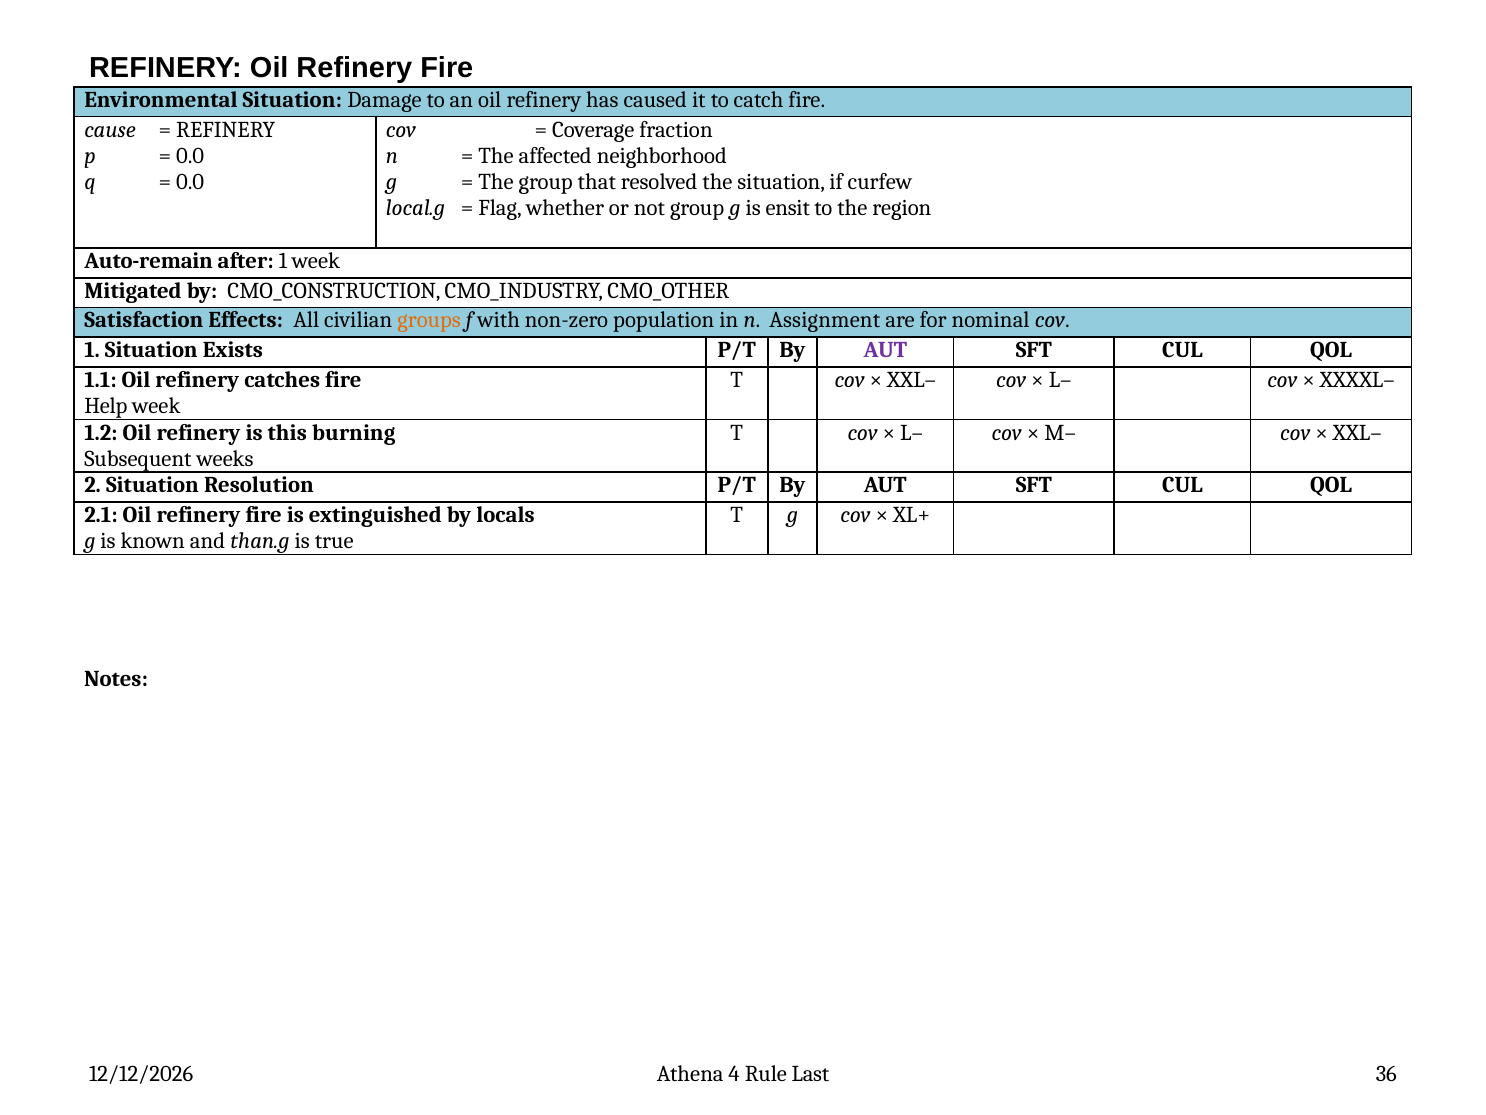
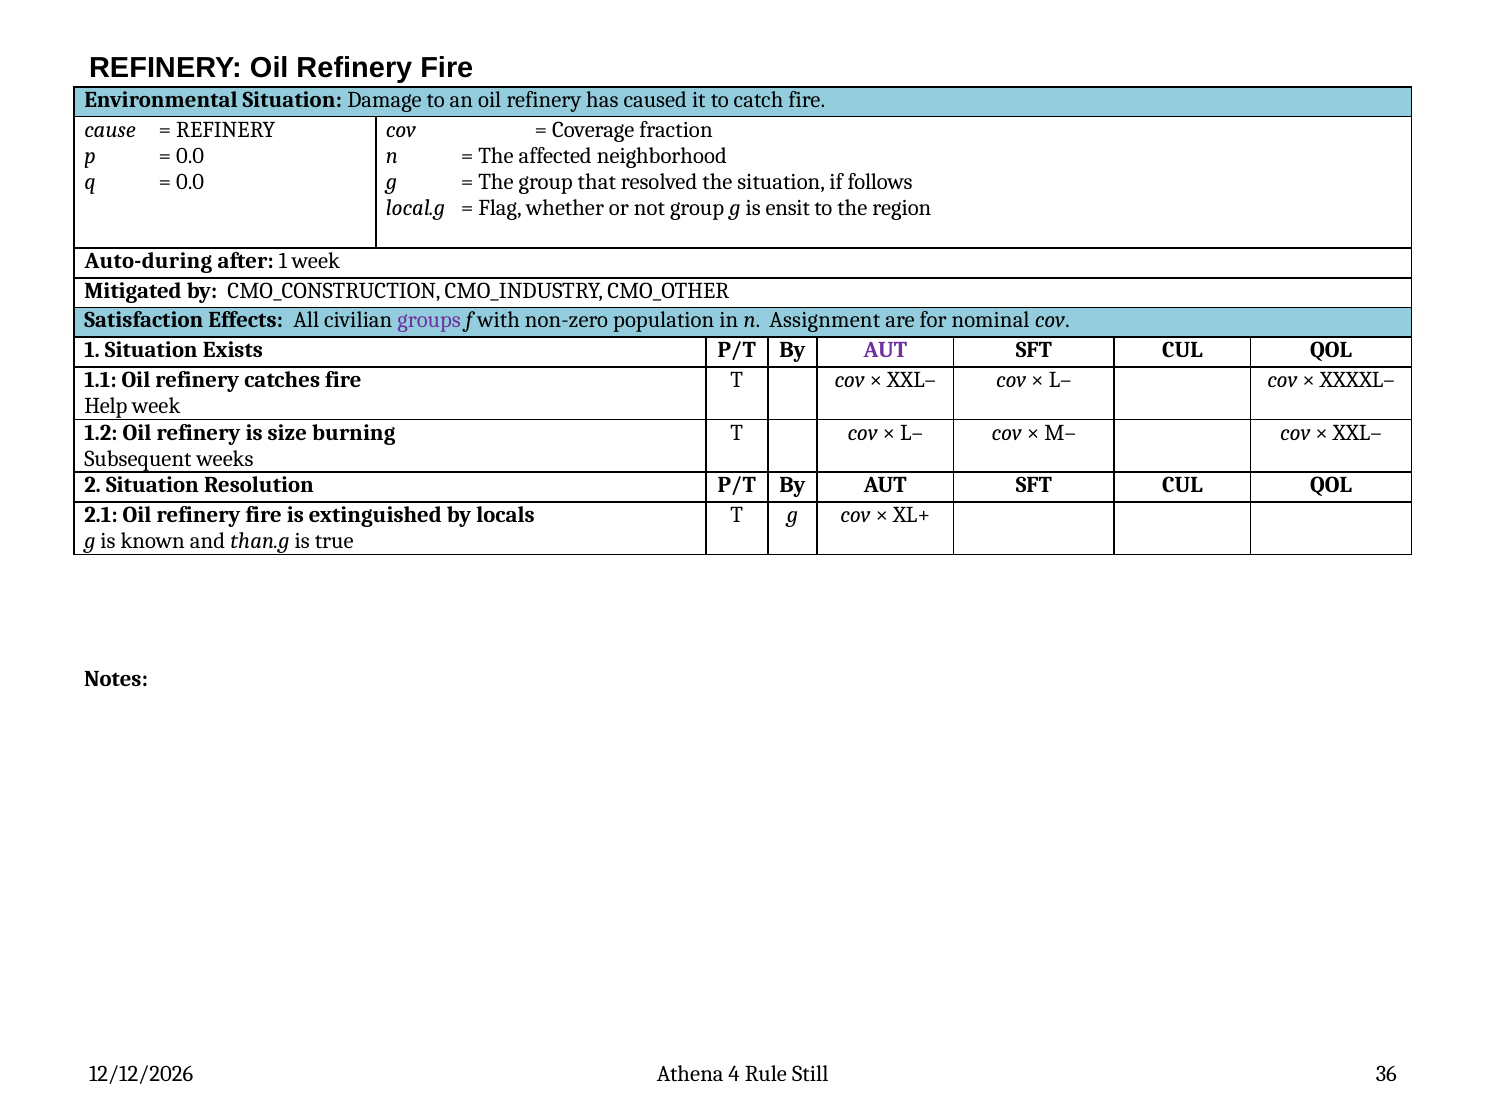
curfew: curfew -> follows
Auto-remain: Auto-remain -> Auto-during
groups colour: orange -> purple
this: this -> size
Last: Last -> Still
